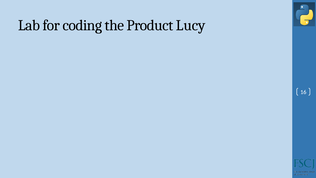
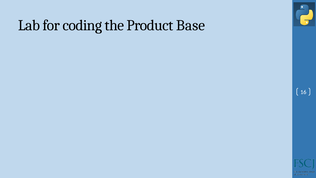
Lucy: Lucy -> Base
